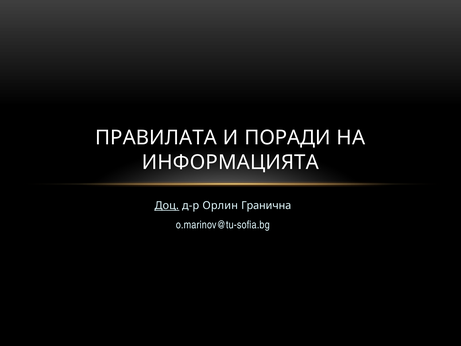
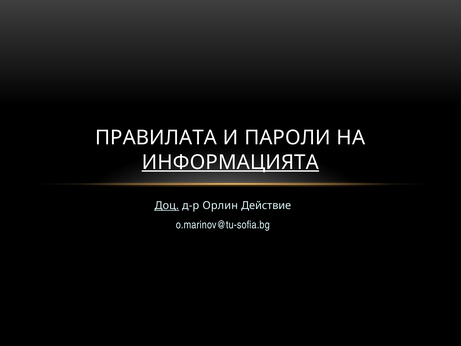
ПОРАДИ: ПОРАДИ -> ПАРОЛИ
ИНФОРМАЦИЯТА underline: none -> present
Гранична: Гранична -> Действие
